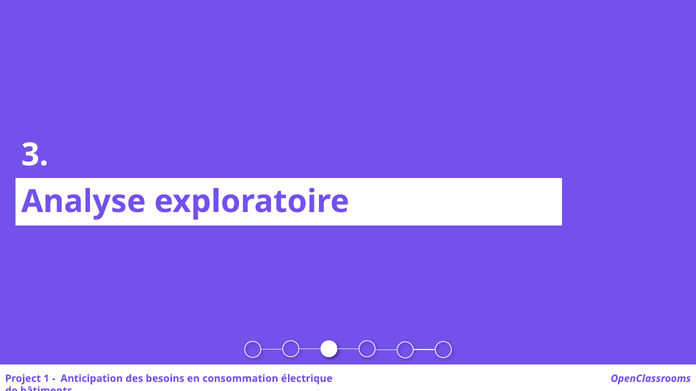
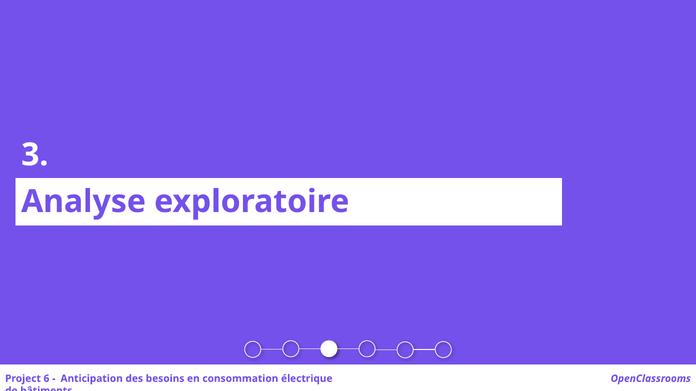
1: 1 -> 6
